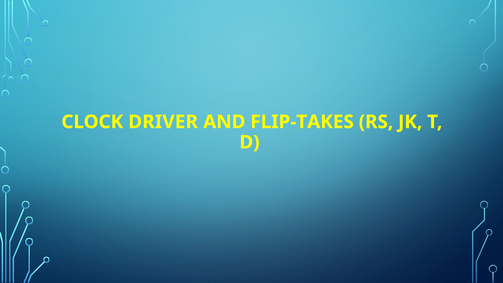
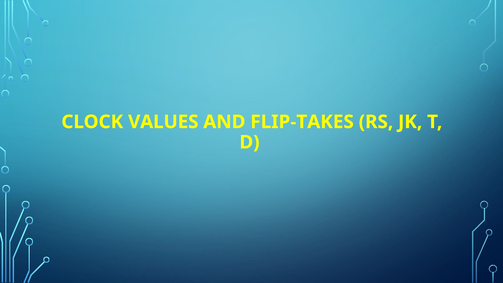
DRIVER: DRIVER -> VALUES
